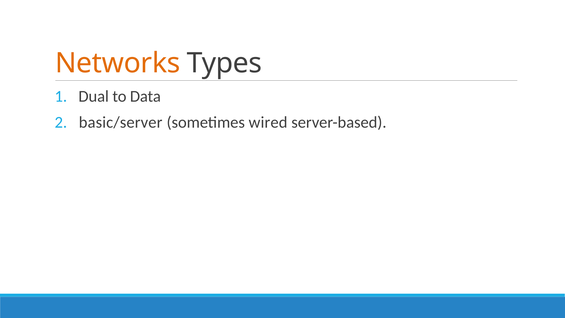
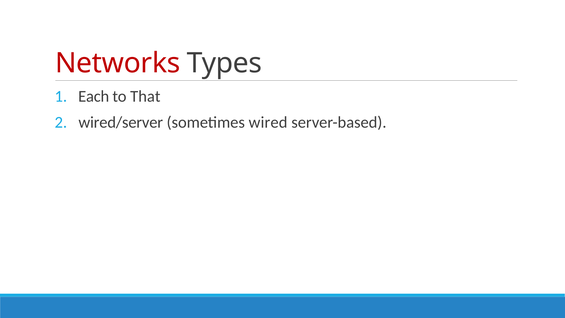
Networks colour: orange -> red
Dual: Dual -> Each
Data: Data -> That
basic/server: basic/server -> wired/server
